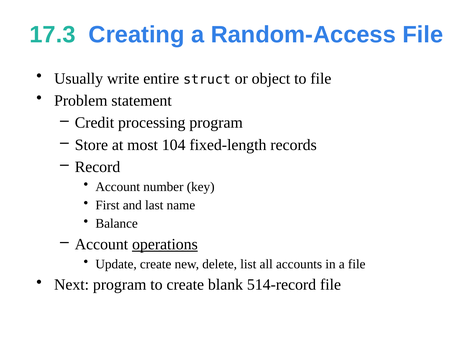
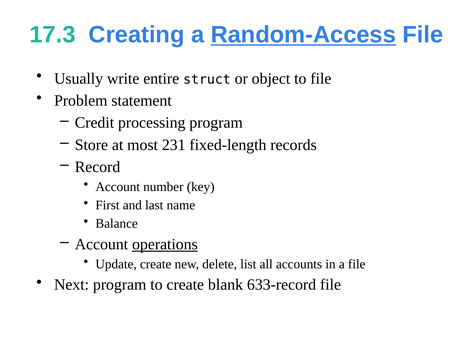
Random-Access underline: none -> present
104: 104 -> 231
514-record: 514-record -> 633-record
